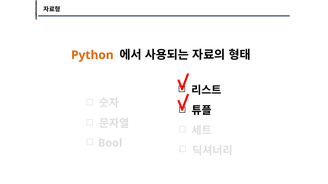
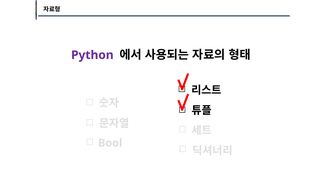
Python colour: orange -> purple
